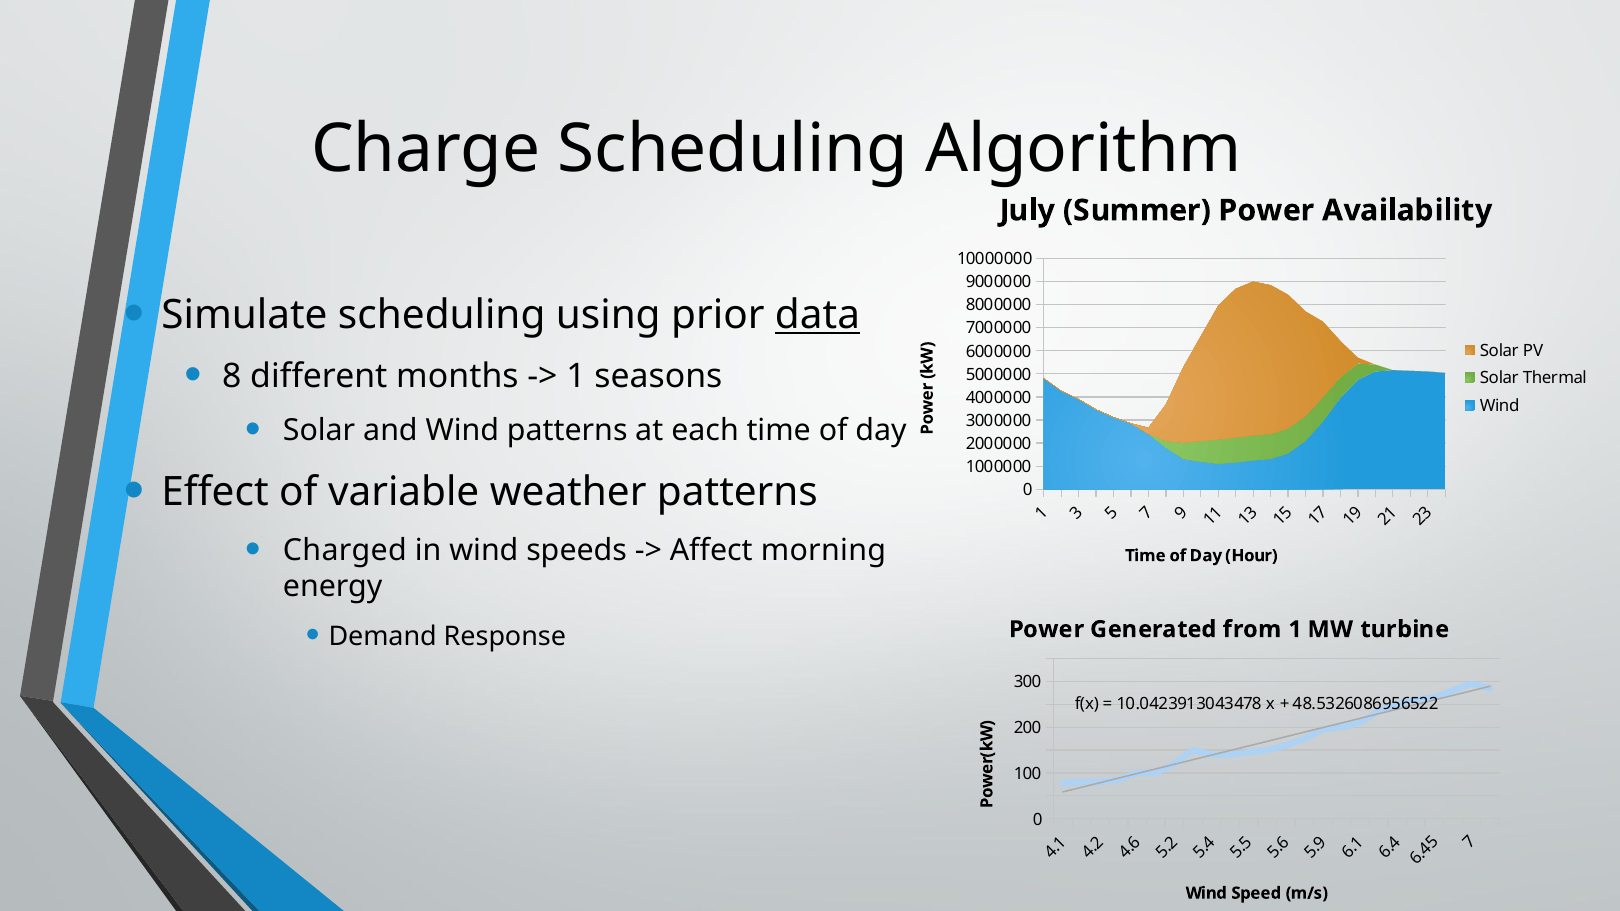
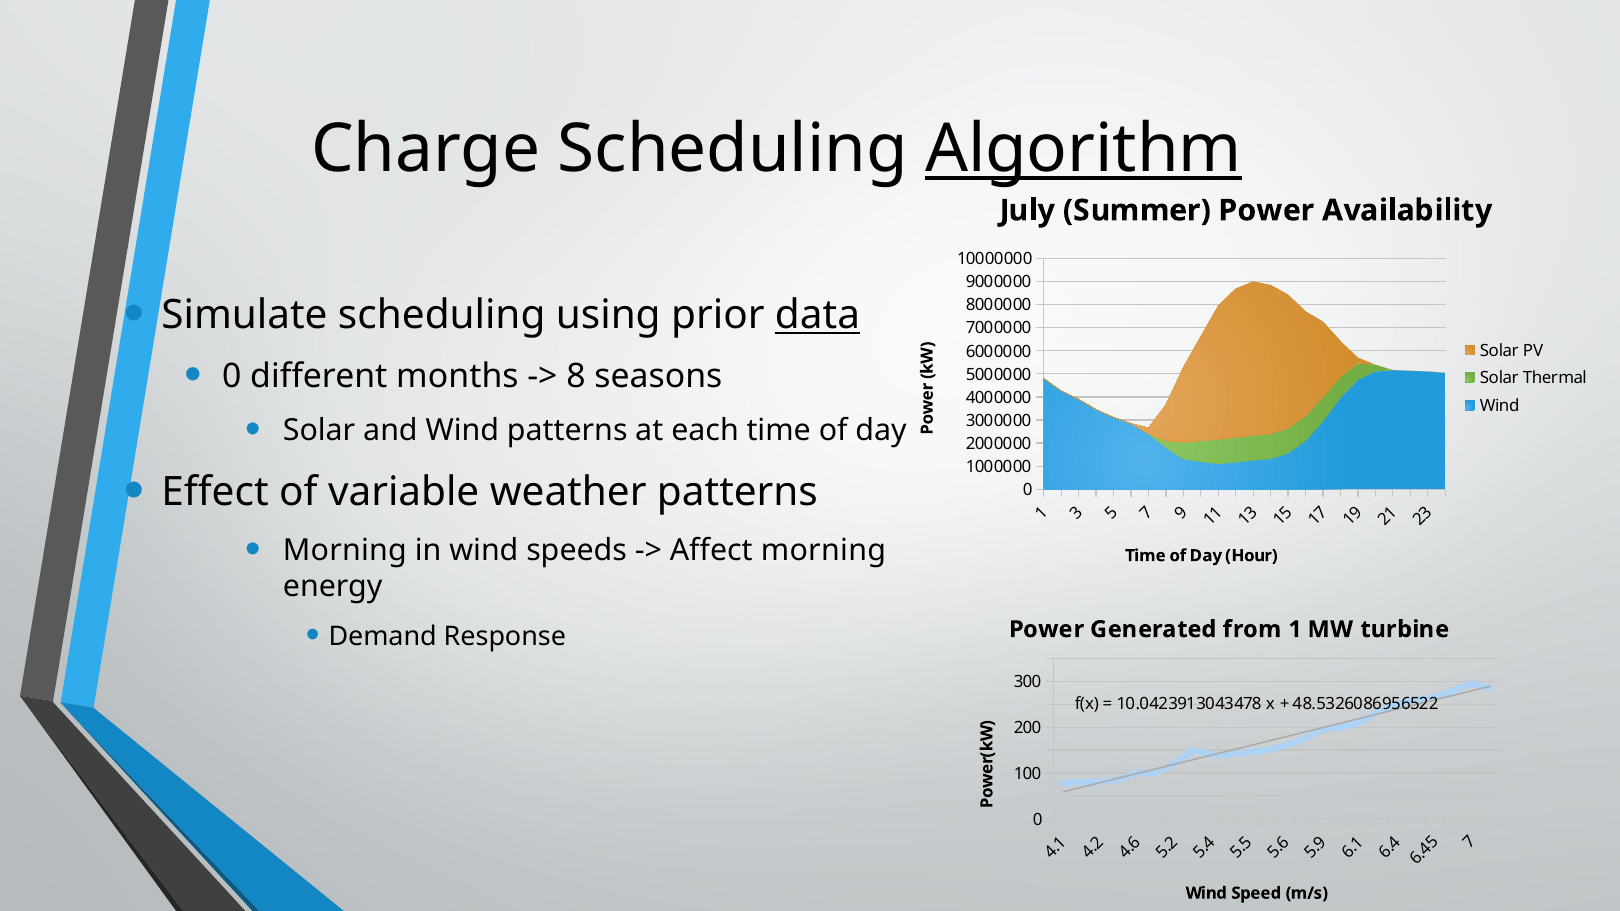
Algorithm underline: none -> present
8 at (232, 376): 8 -> 0
1 at (576, 376): 1 -> 8
Charged at (345, 550): Charged -> Morning
